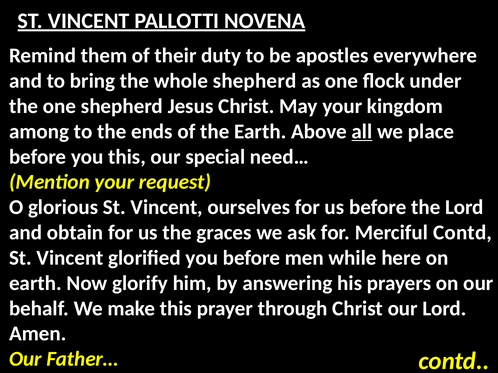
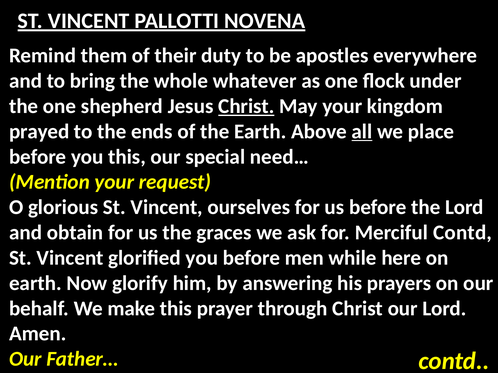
whole shepherd: shepherd -> whatever
Christ at (246, 106) underline: none -> present
among: among -> prayed
